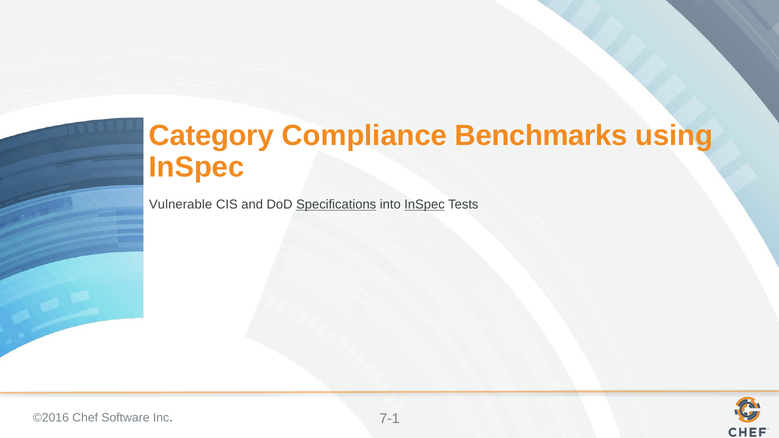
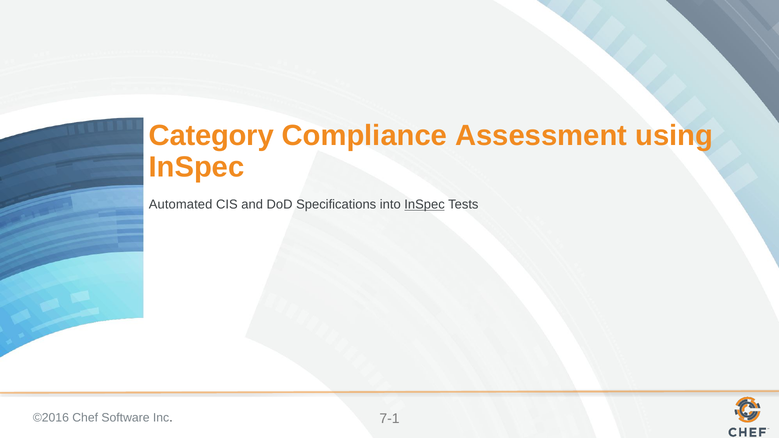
Benchmarks: Benchmarks -> Assessment
Vulnerable: Vulnerable -> Automated
Specifications underline: present -> none
